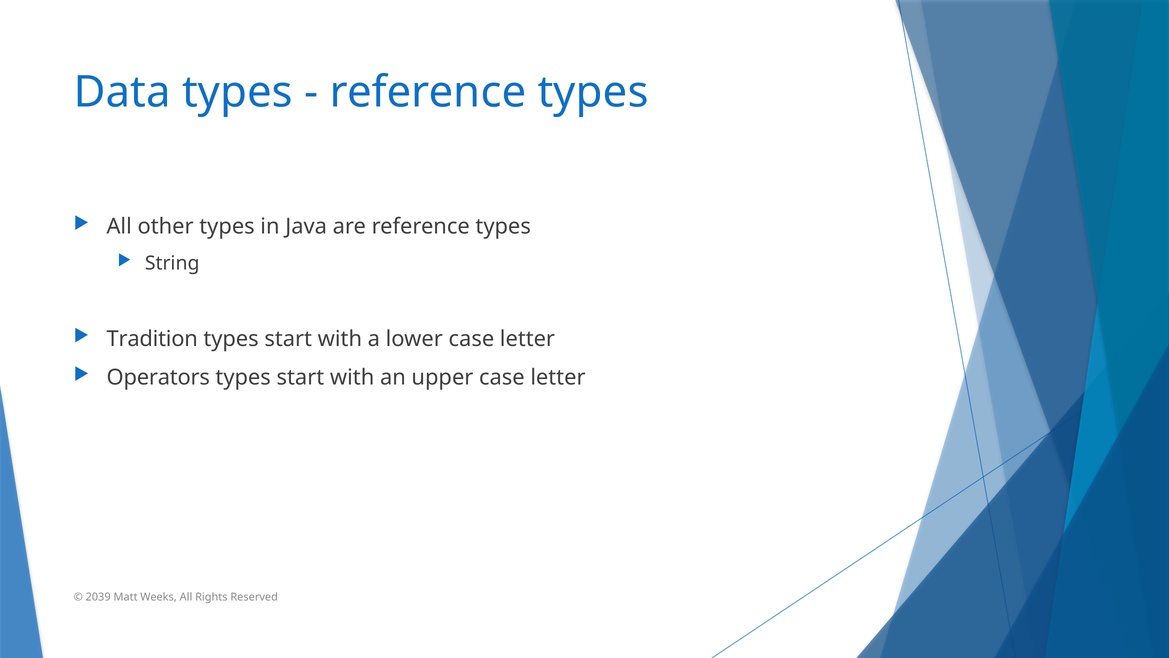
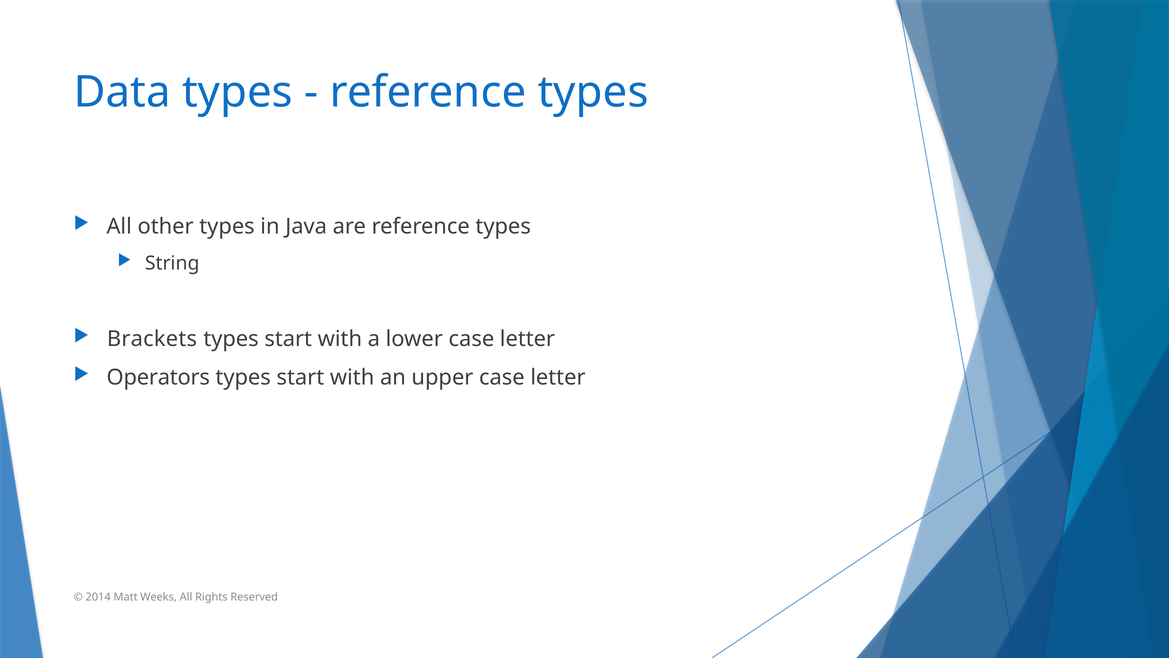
Tradition: Tradition -> Brackets
2039: 2039 -> 2014
